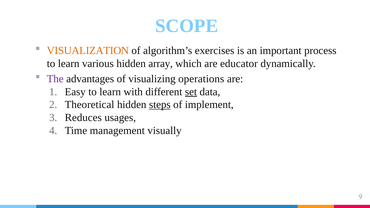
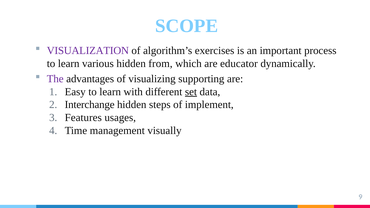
VISUALIZATION colour: orange -> purple
array: array -> from
operations: operations -> supporting
Theoretical: Theoretical -> Interchange
steps underline: present -> none
Reduces: Reduces -> Features
